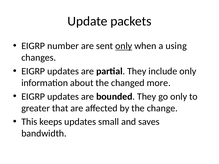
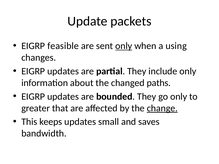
number: number -> feasible
more: more -> paths
change underline: none -> present
